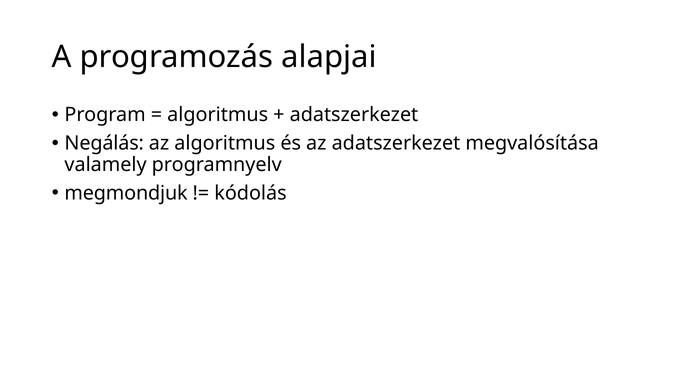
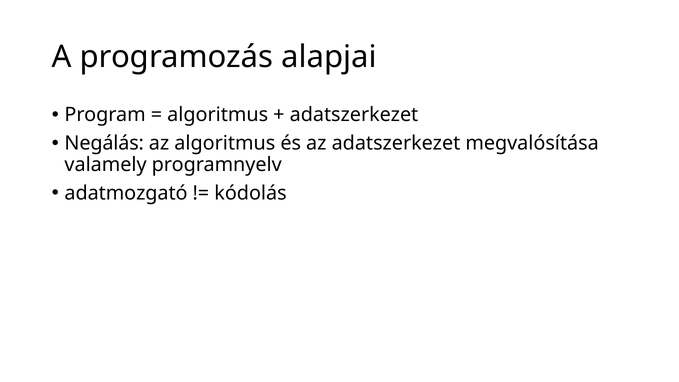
megmondjuk: megmondjuk -> adatmozgató
